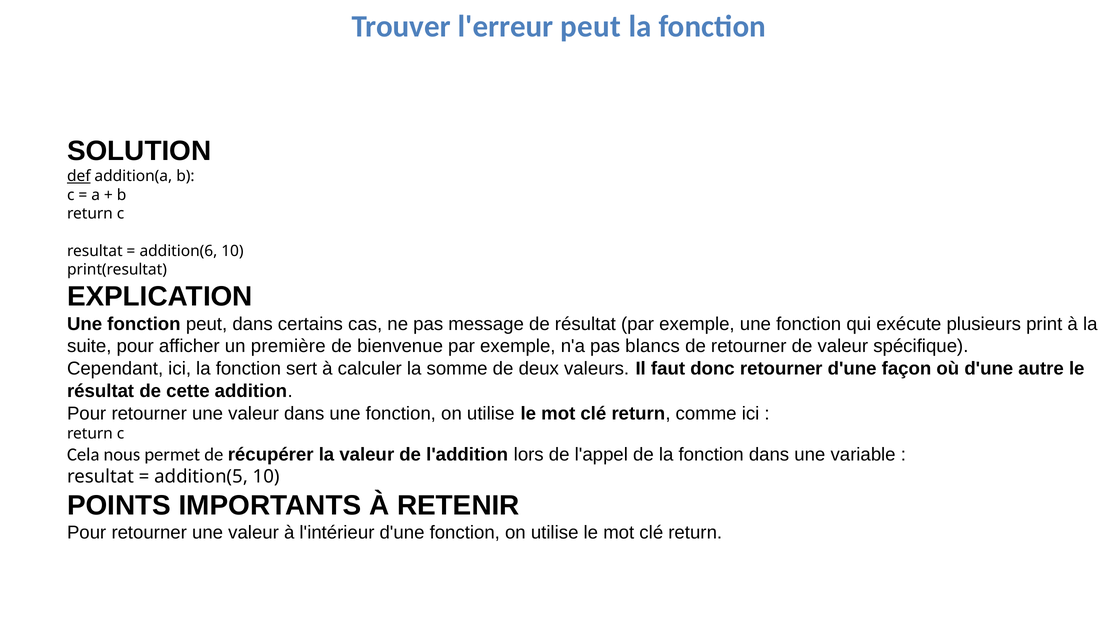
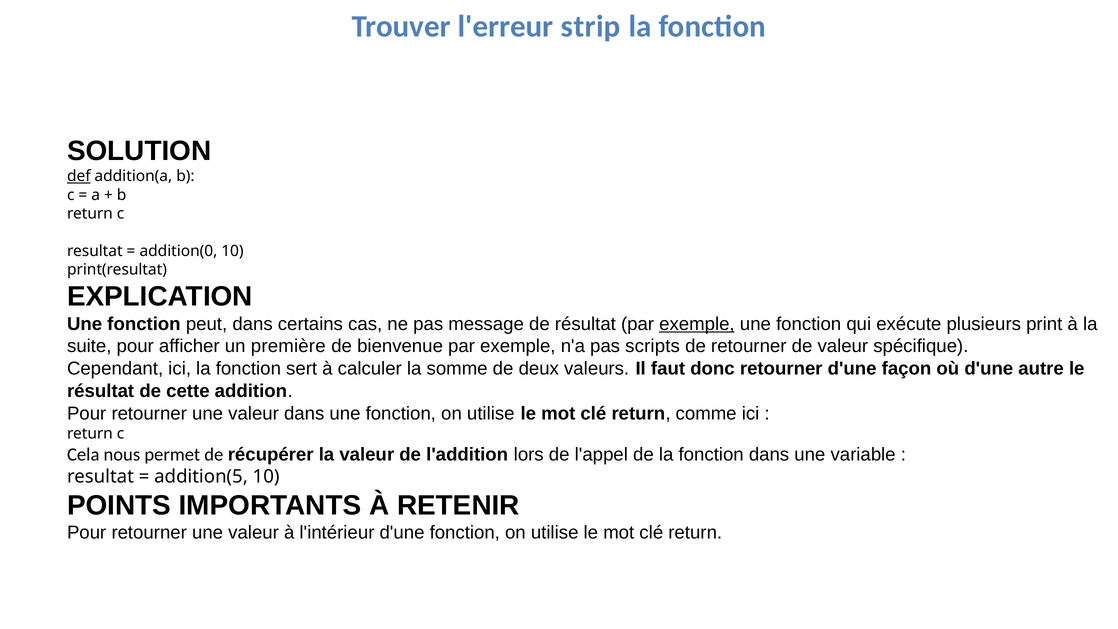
l'erreur peut: peut -> strip
addition(6: addition(6 -> addition(0
exemple at (697, 324) underline: none -> present
blancs: blancs -> scripts
